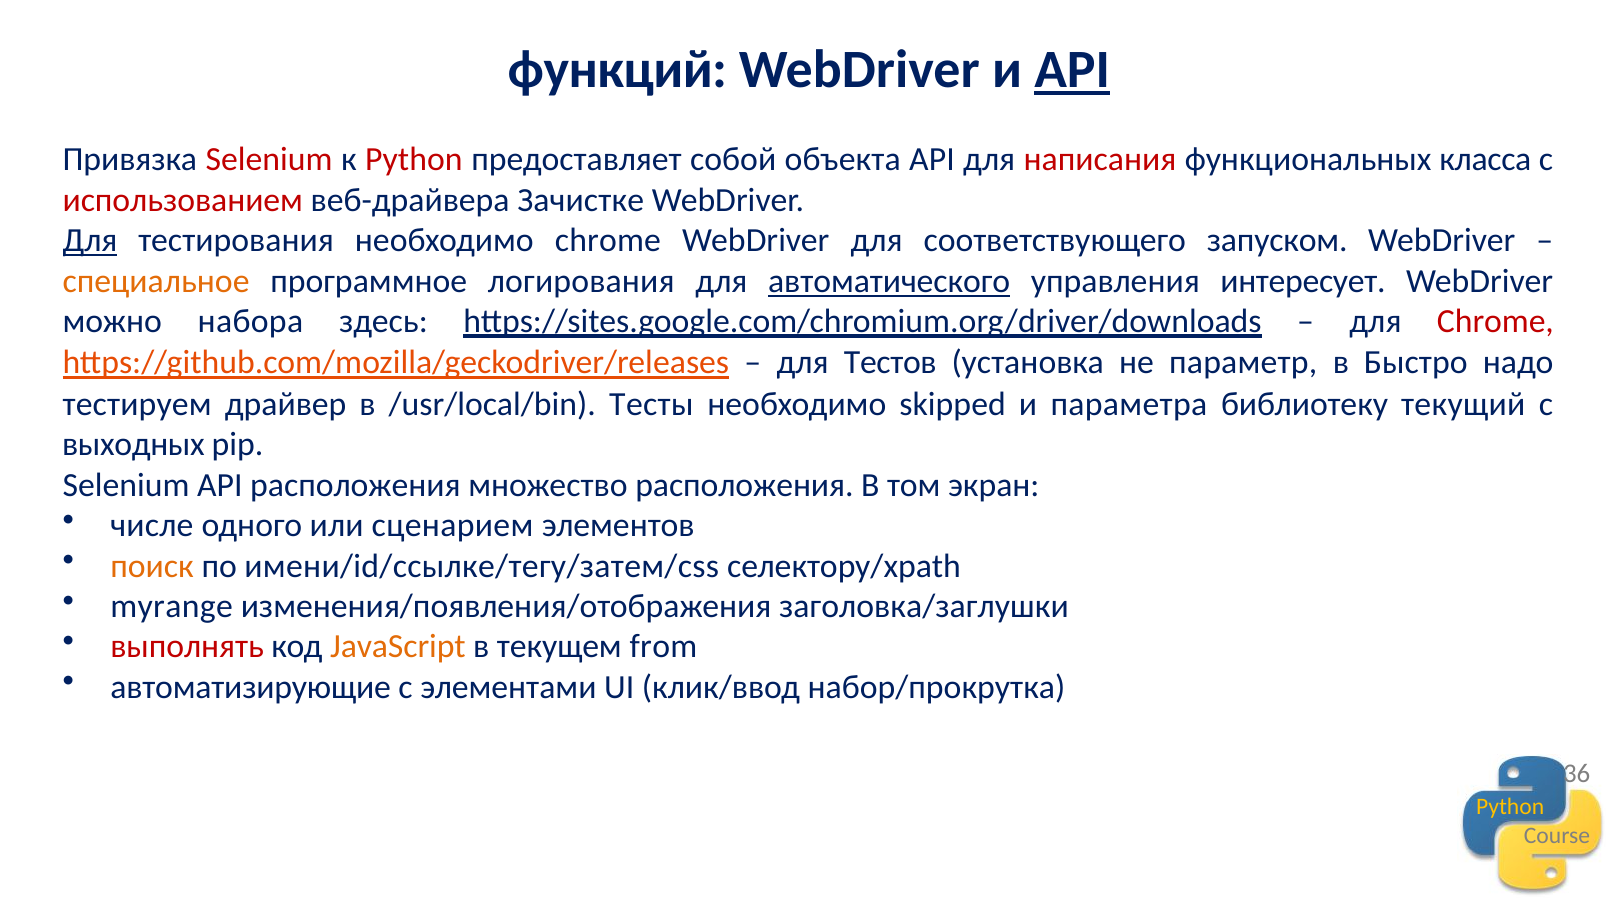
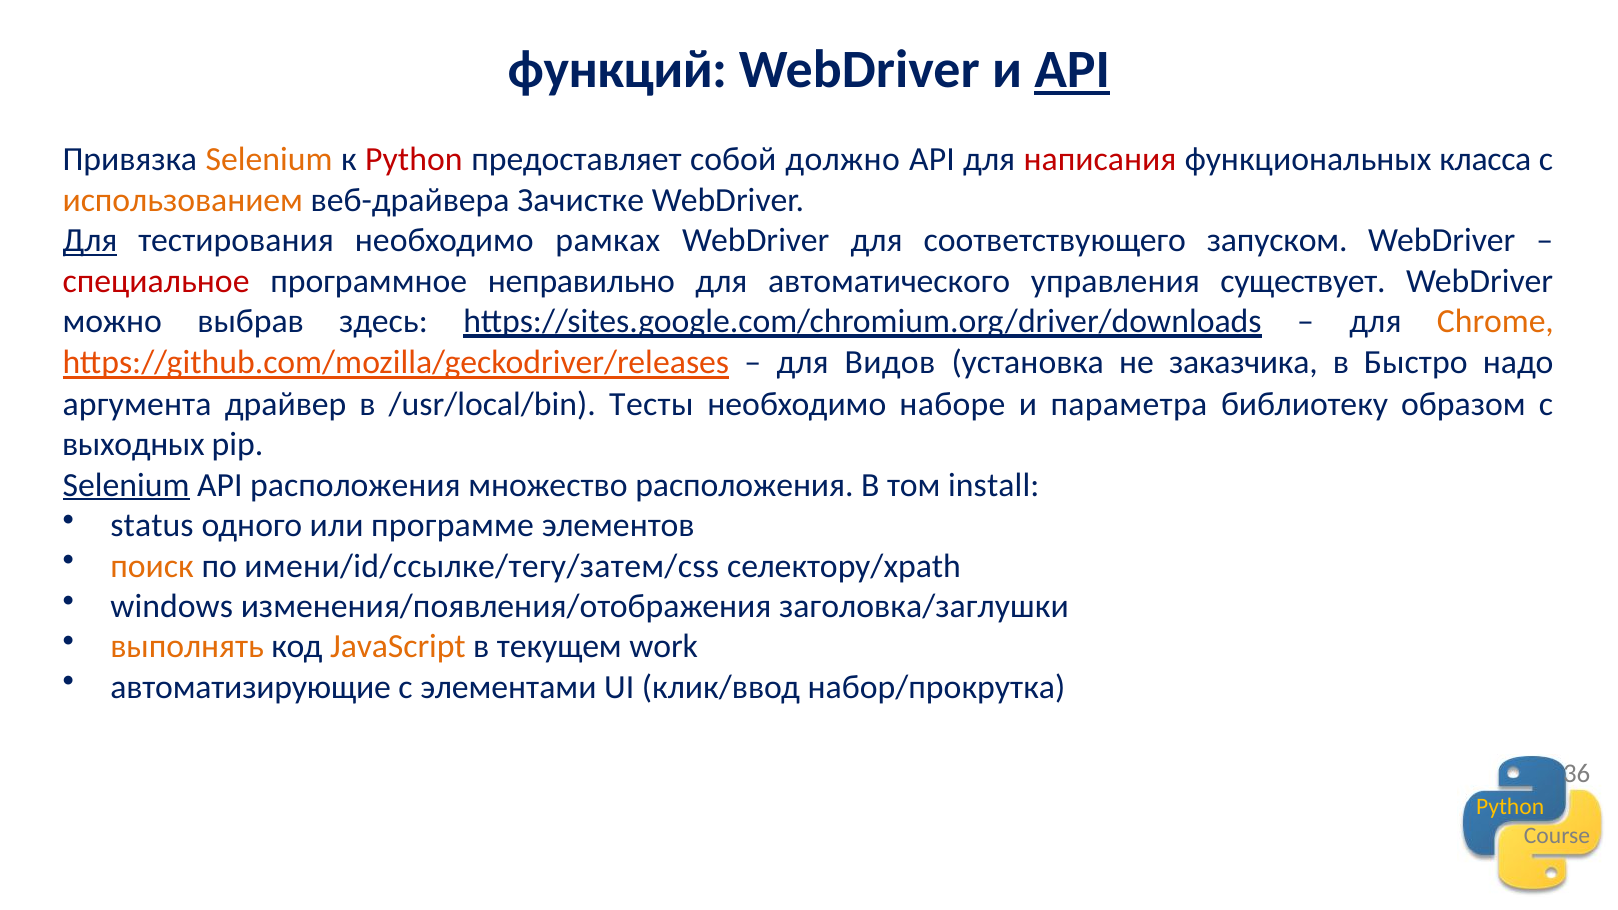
Selenium at (269, 160) colour: red -> orange
объекта: объекта -> должно
использованием colour: red -> orange
необходимо chrome: chrome -> рамках
специальное colour: orange -> red
логирования: логирования -> неправильно
автоматического underline: present -> none
интересует: интересует -> существует
набора: набора -> выбрав
Chrome at (1495, 322) colour: red -> orange
Тестов: Тестов -> Видов
параметр: параметр -> заказчика
тестируем: тестируем -> аргумента
skipped: skipped -> наборе
текущий: текущий -> образом
Selenium at (126, 485) underline: none -> present
экран: экран -> install
числе: числе -> status
сценарием: сценарием -> программе
myrange: myrange -> windows
выполнять colour: red -> orange
from: from -> work
